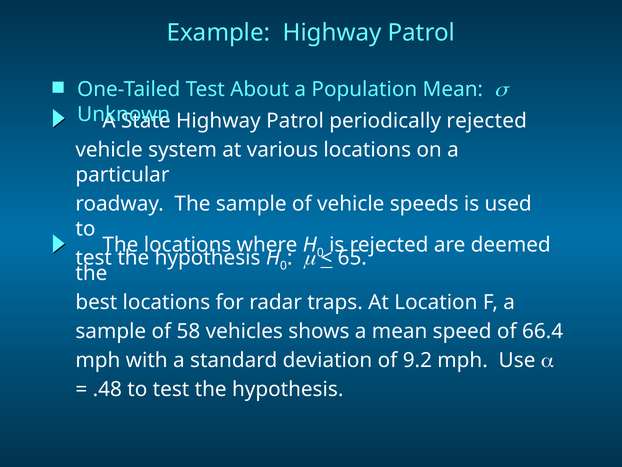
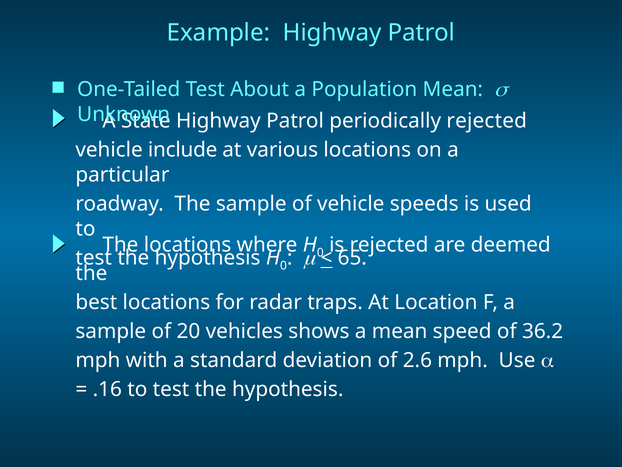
system: system -> include
58: 58 -> 20
66.4: 66.4 -> 36.2
9.2: 9.2 -> 2.6
.48: .48 -> .16
